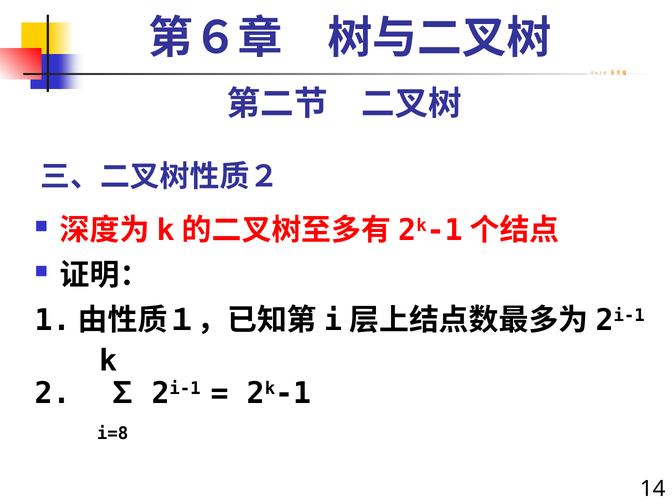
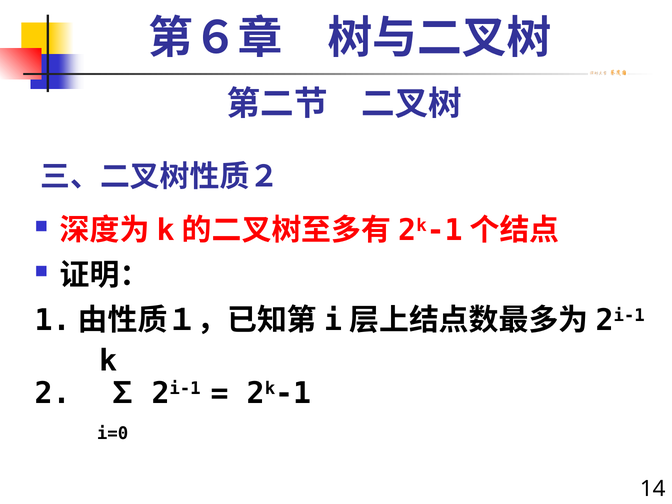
i=8: i=8 -> i=0
